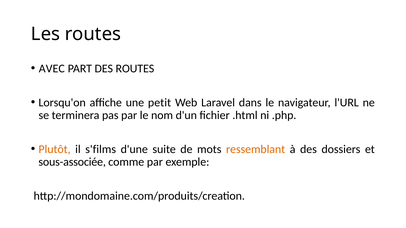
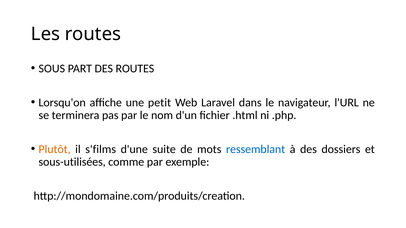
AVEC: AVEC -> SOUS
ressemblant colour: orange -> blue
sous-associée: sous-associée -> sous-utilisées
